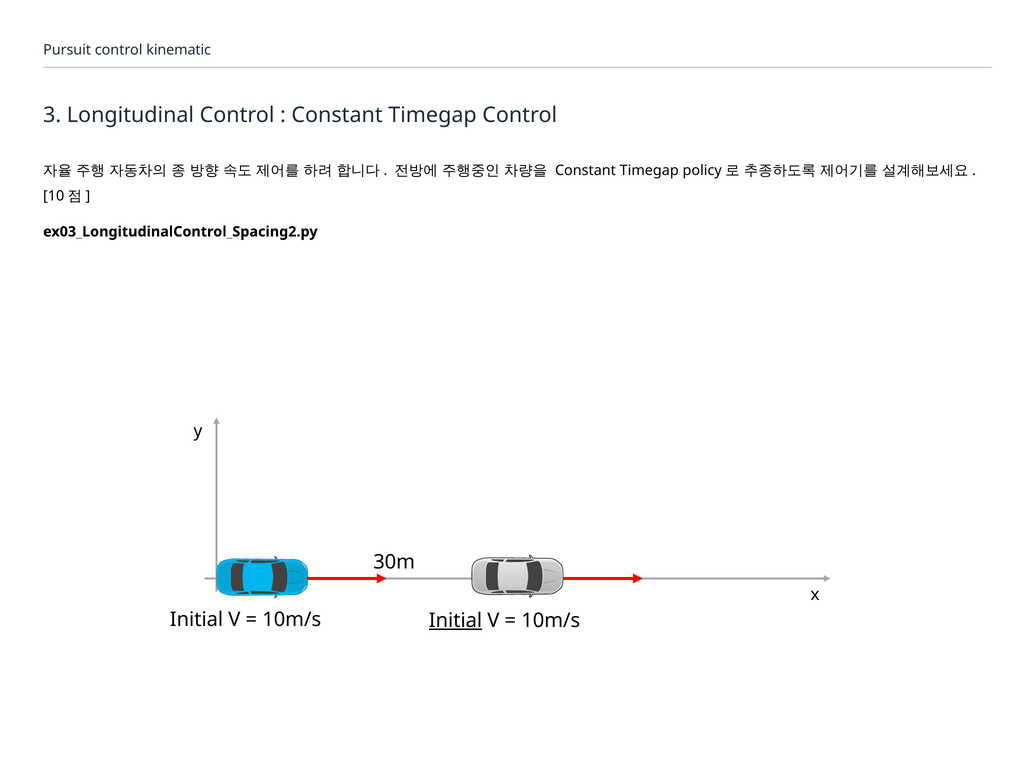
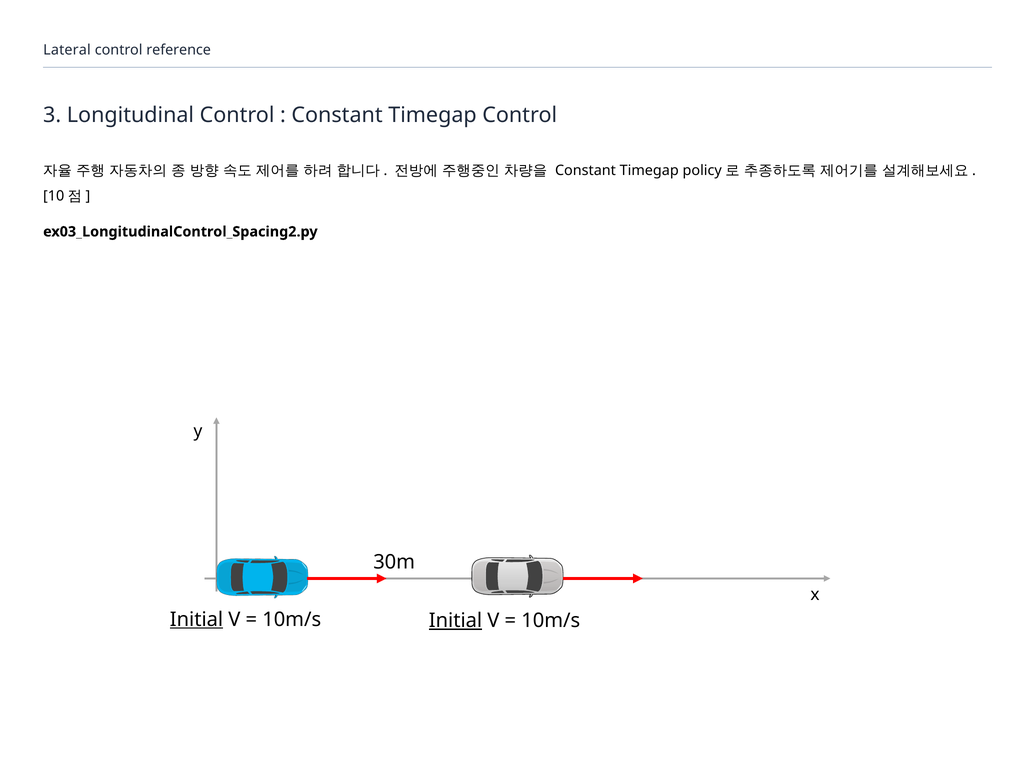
Pursuit: Pursuit -> Lateral
kinematic: kinematic -> reference
Initial at (197, 620) underline: none -> present
